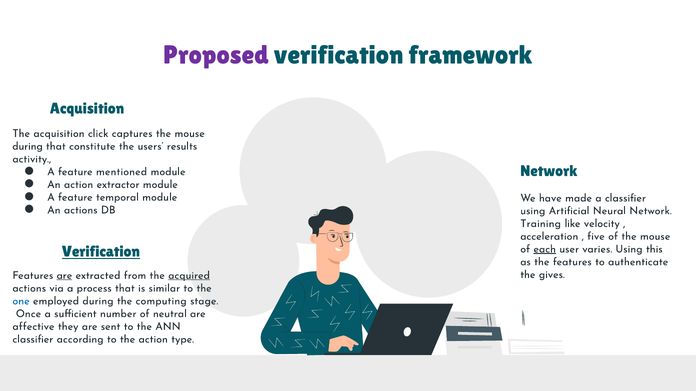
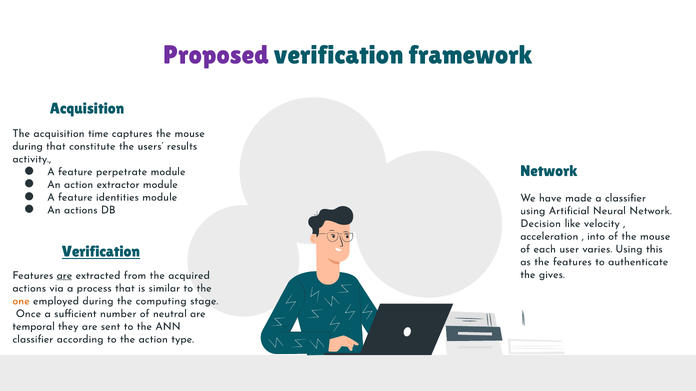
click: click -> time
mentioned: mentioned -> perpetrate
temporal: temporal -> identities
Training: Training -> Decision
five: five -> into
each underline: present -> none
acquired underline: present -> none
one colour: blue -> orange
affective: affective -> temporal
